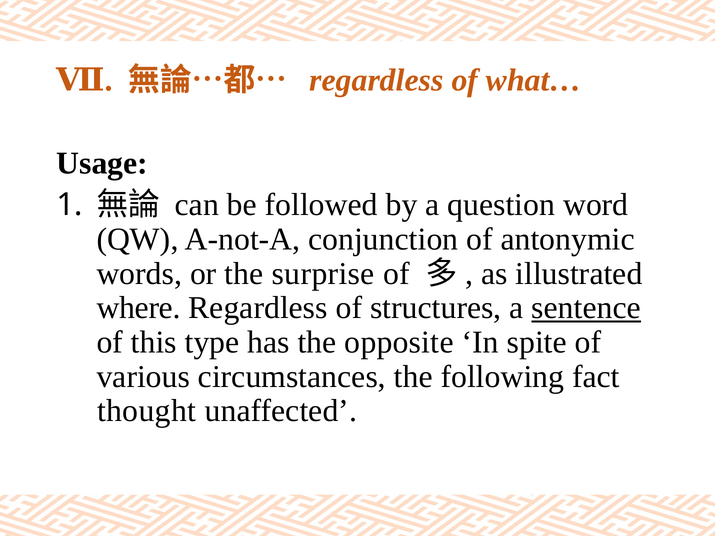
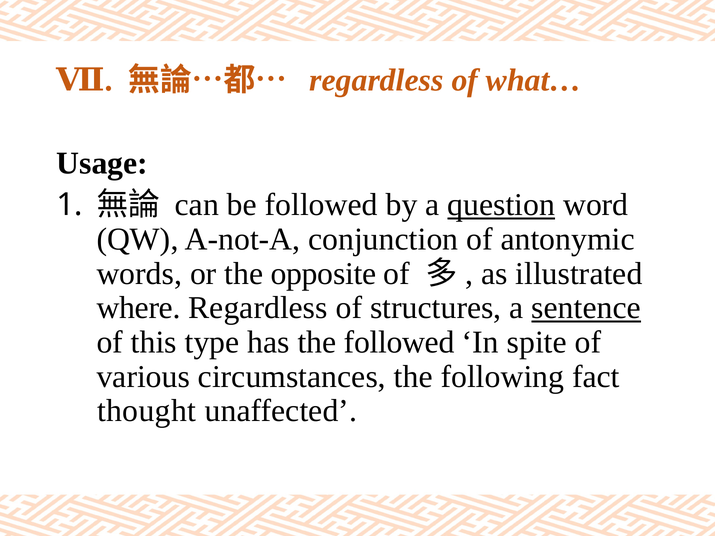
question underline: none -> present
surprise: surprise -> opposite
the opposite: opposite -> followed
